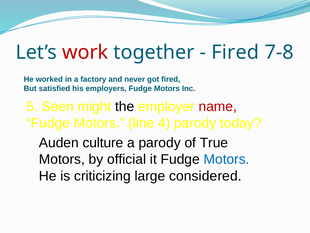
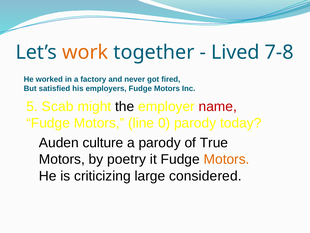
work colour: red -> orange
Fired at (235, 52): Fired -> Lived
Seen: Seen -> Scab
4: 4 -> 0
official: official -> poetry
Motors at (227, 159) colour: blue -> orange
